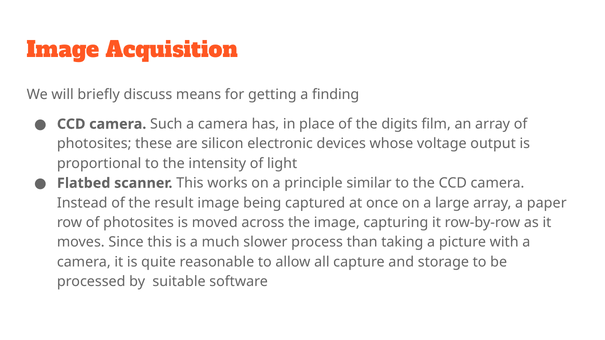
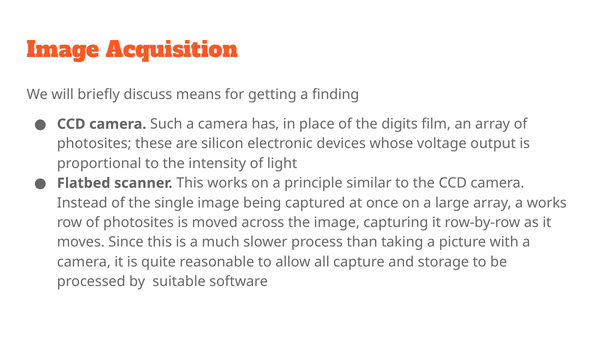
result: result -> single
a paper: paper -> works
